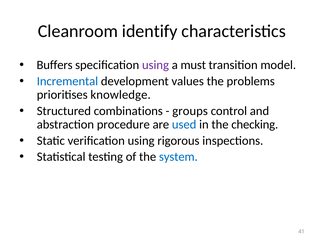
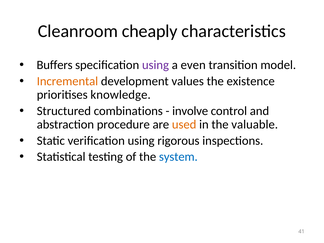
identify: identify -> cheaply
must: must -> even
Incremental colour: blue -> orange
problems: problems -> existence
groups: groups -> involve
used colour: blue -> orange
checking: checking -> valuable
